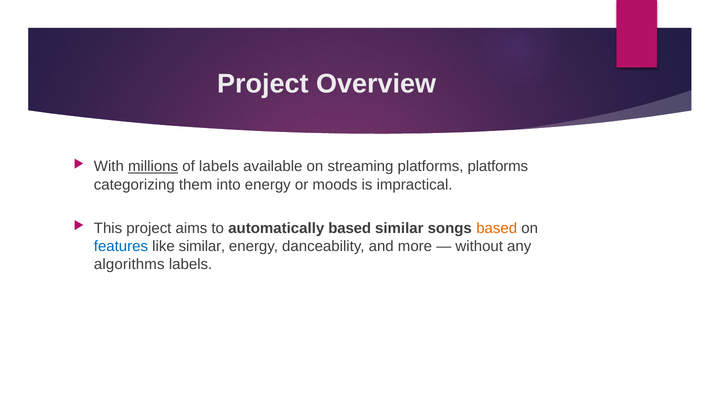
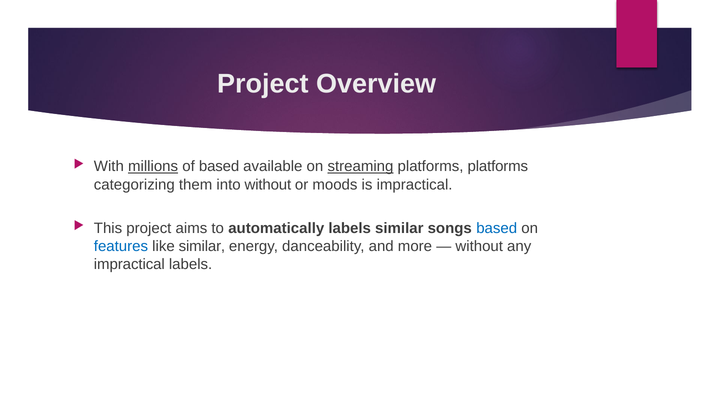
of labels: labels -> based
streaming underline: none -> present
into energy: energy -> without
automatically based: based -> labels
based at (497, 228) colour: orange -> blue
algorithms at (129, 264): algorithms -> impractical
